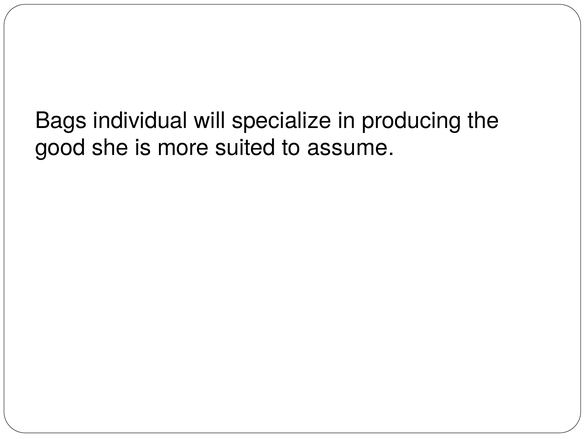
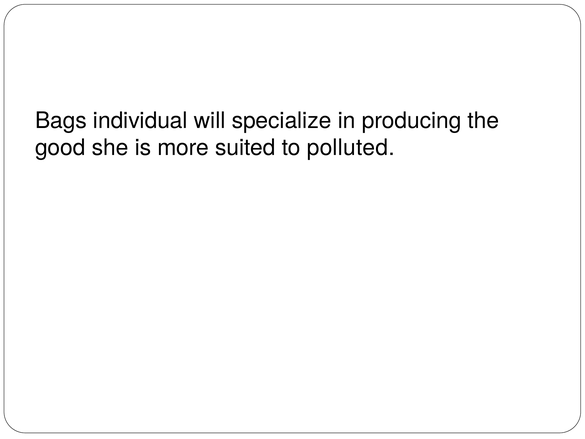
assume: assume -> polluted
